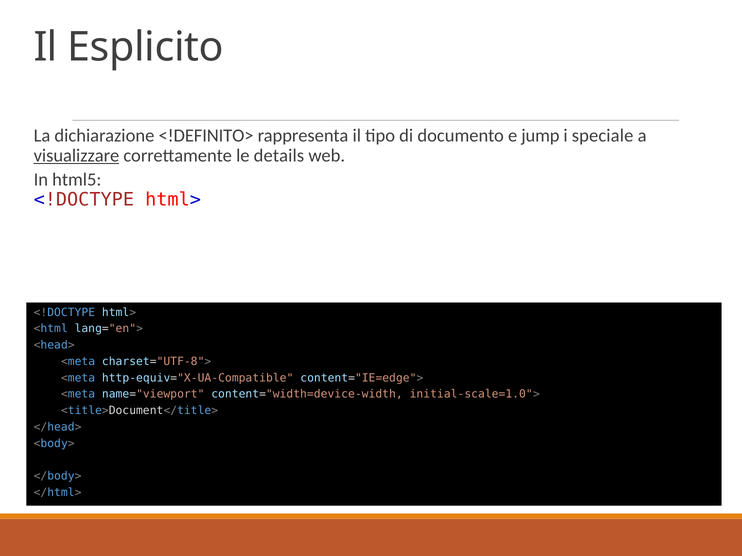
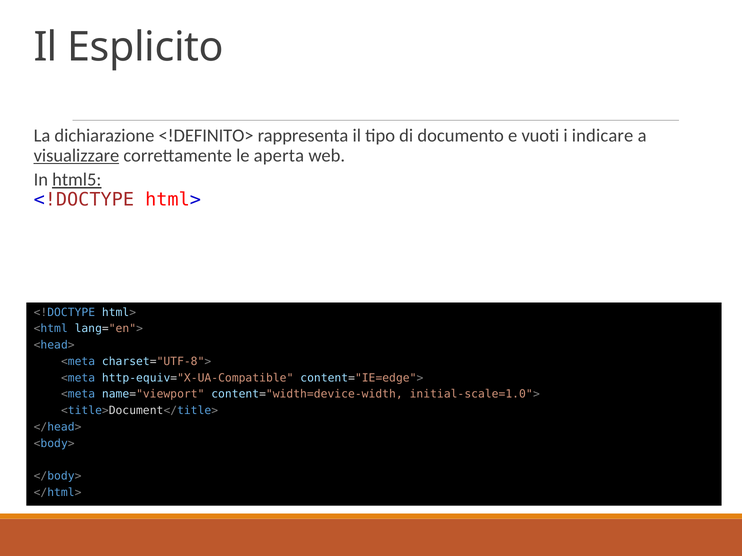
jump: jump -> vuoti
speciale: speciale -> indicare
details: details -> aperta
html5 underline: none -> present
